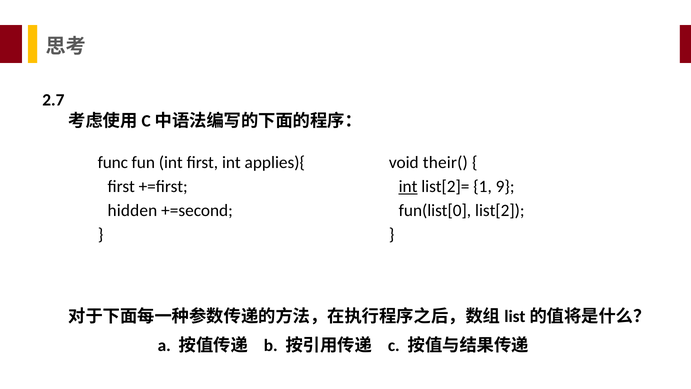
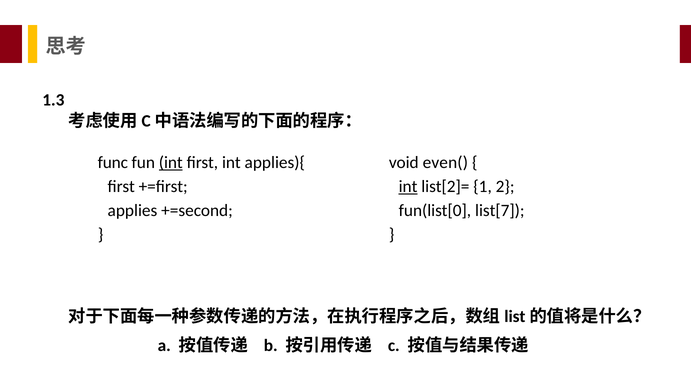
2.7: 2.7 -> 1.3
int at (171, 162) underline: none -> present
their(: their( -> even(
9: 9 -> 2
hidden: hidden -> applies
list[2: list[2 -> list[7
